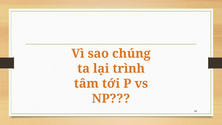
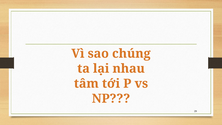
trình: trình -> nhau
